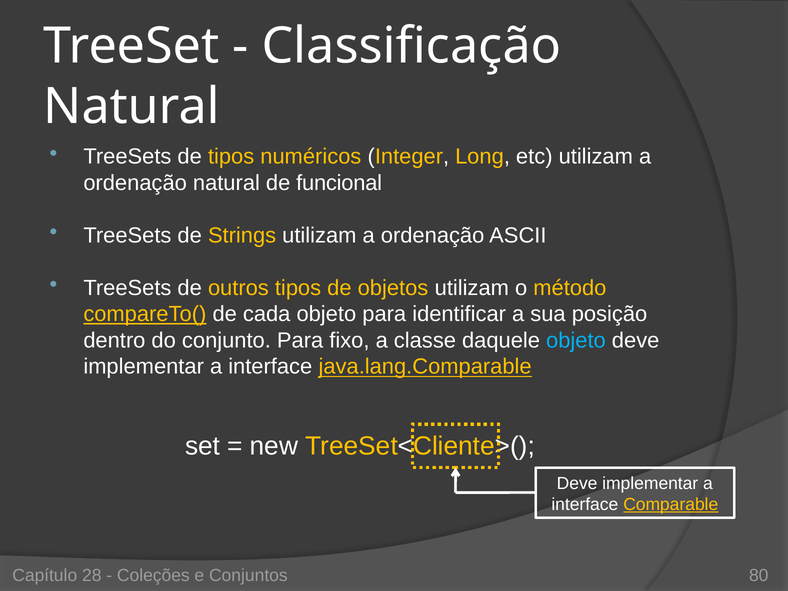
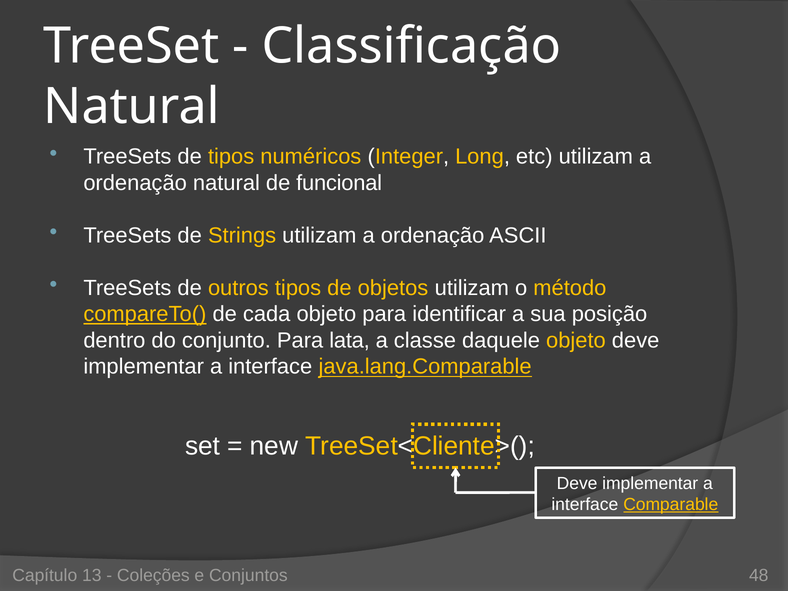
fixo: fixo -> lata
objeto at (576, 340) colour: light blue -> yellow
28: 28 -> 13
80: 80 -> 48
